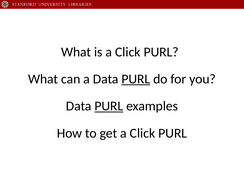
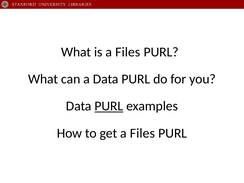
is a Click: Click -> Files
PURL at (136, 79) underline: present -> none
get a Click: Click -> Files
